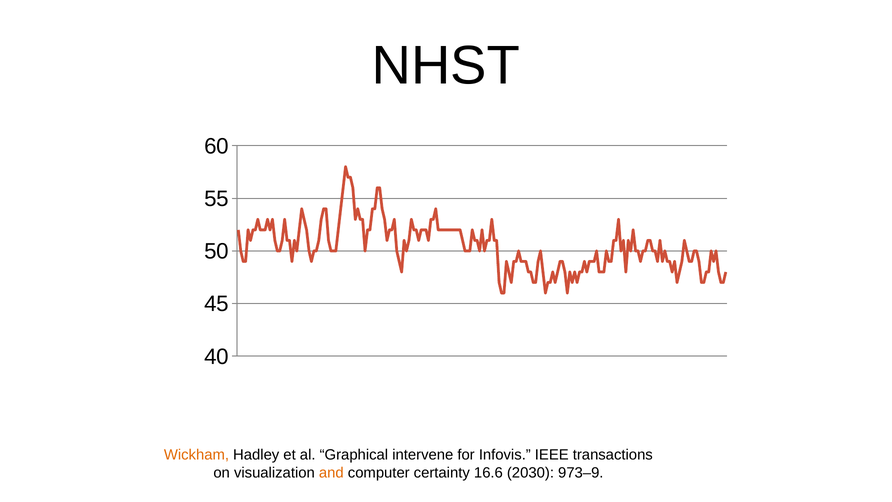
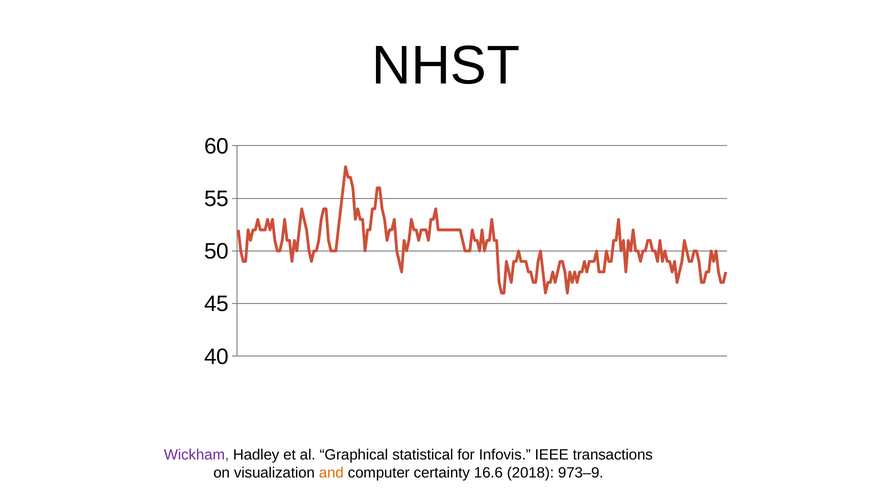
Wickham colour: orange -> purple
intervene: intervene -> statistical
2030: 2030 -> 2018
